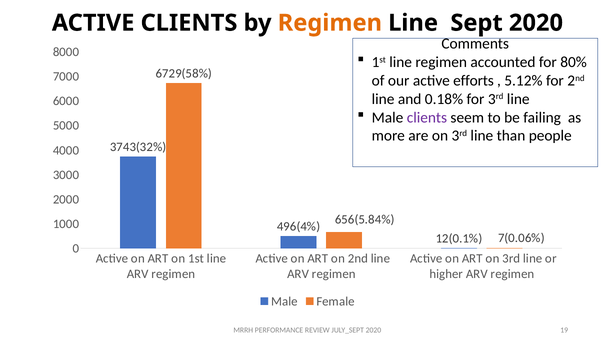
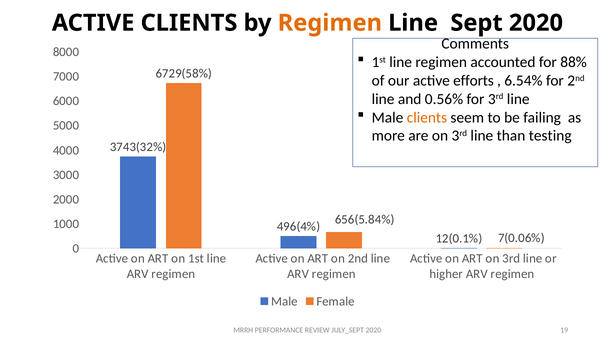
80%: 80% -> 88%
5.12%: 5.12% -> 6.54%
0.18%: 0.18% -> 0.56%
clients at (427, 117) colour: purple -> orange
people: people -> testing
